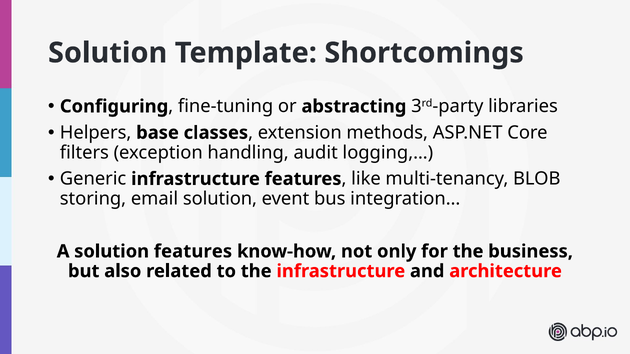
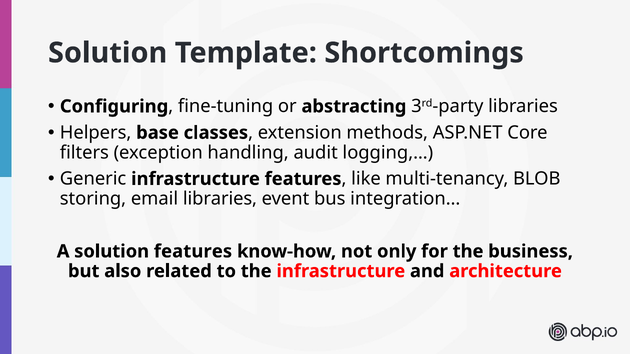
email solution: solution -> libraries
